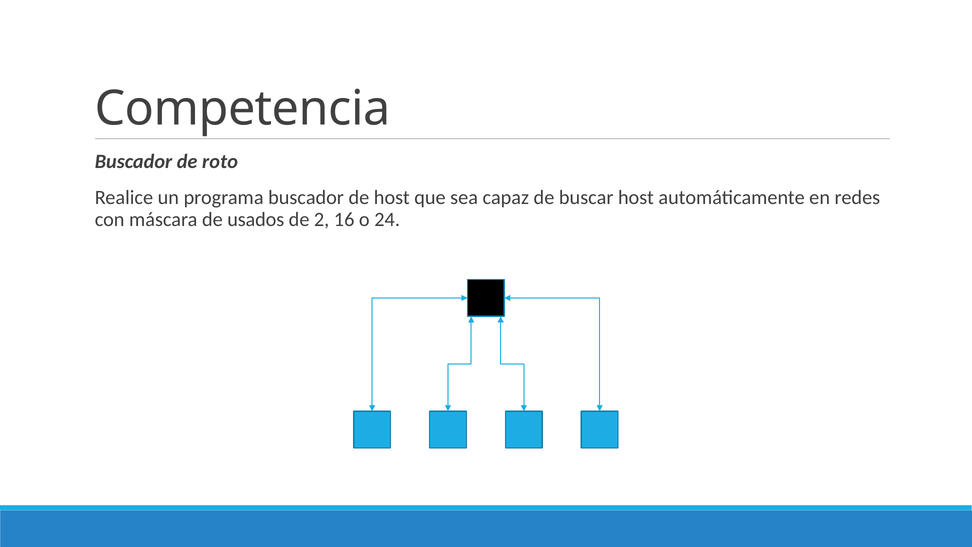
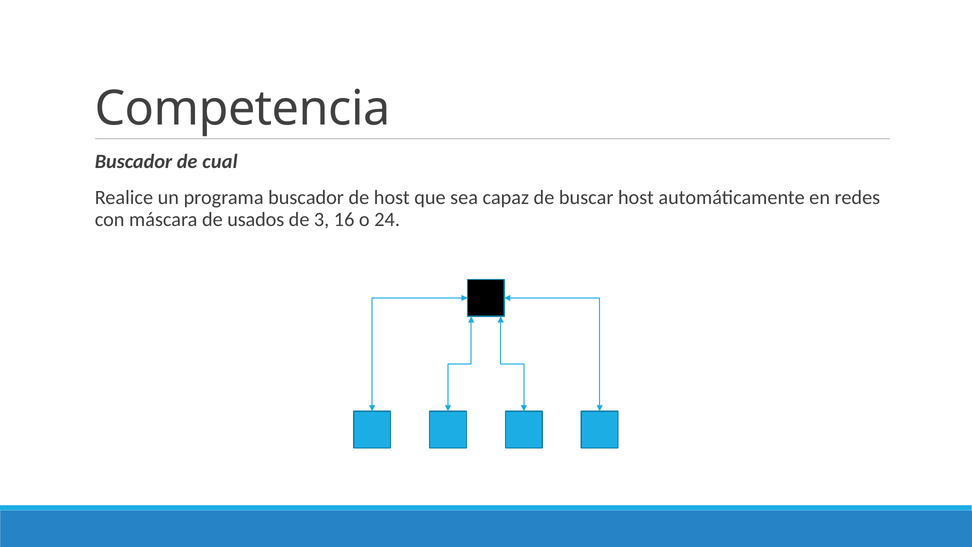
roto: roto -> cual
2: 2 -> 3
